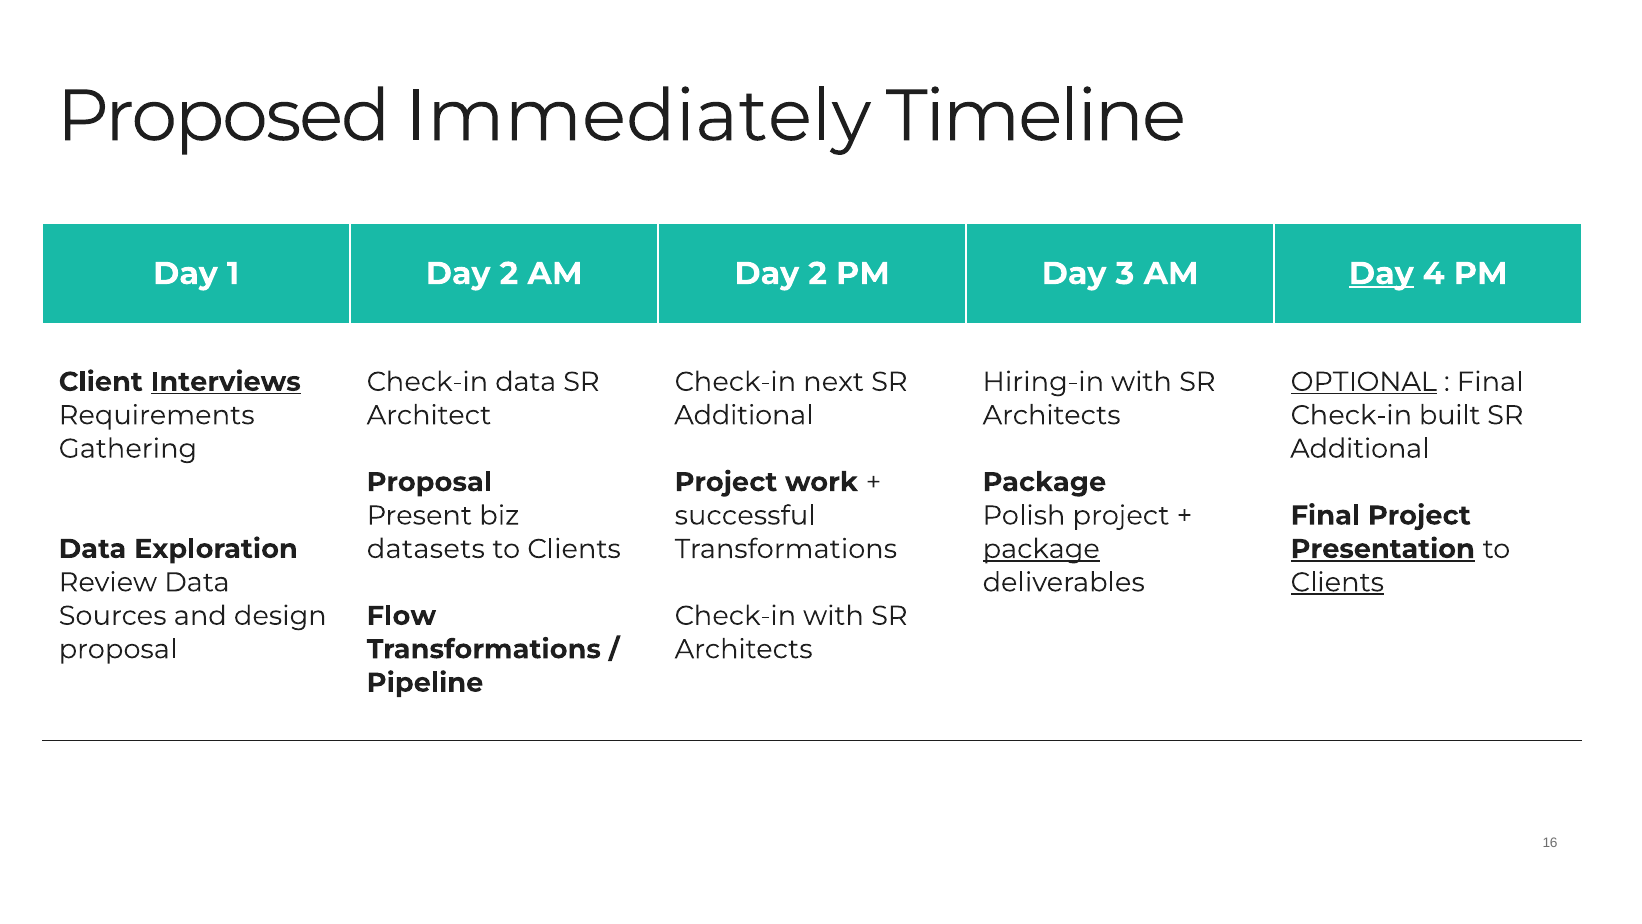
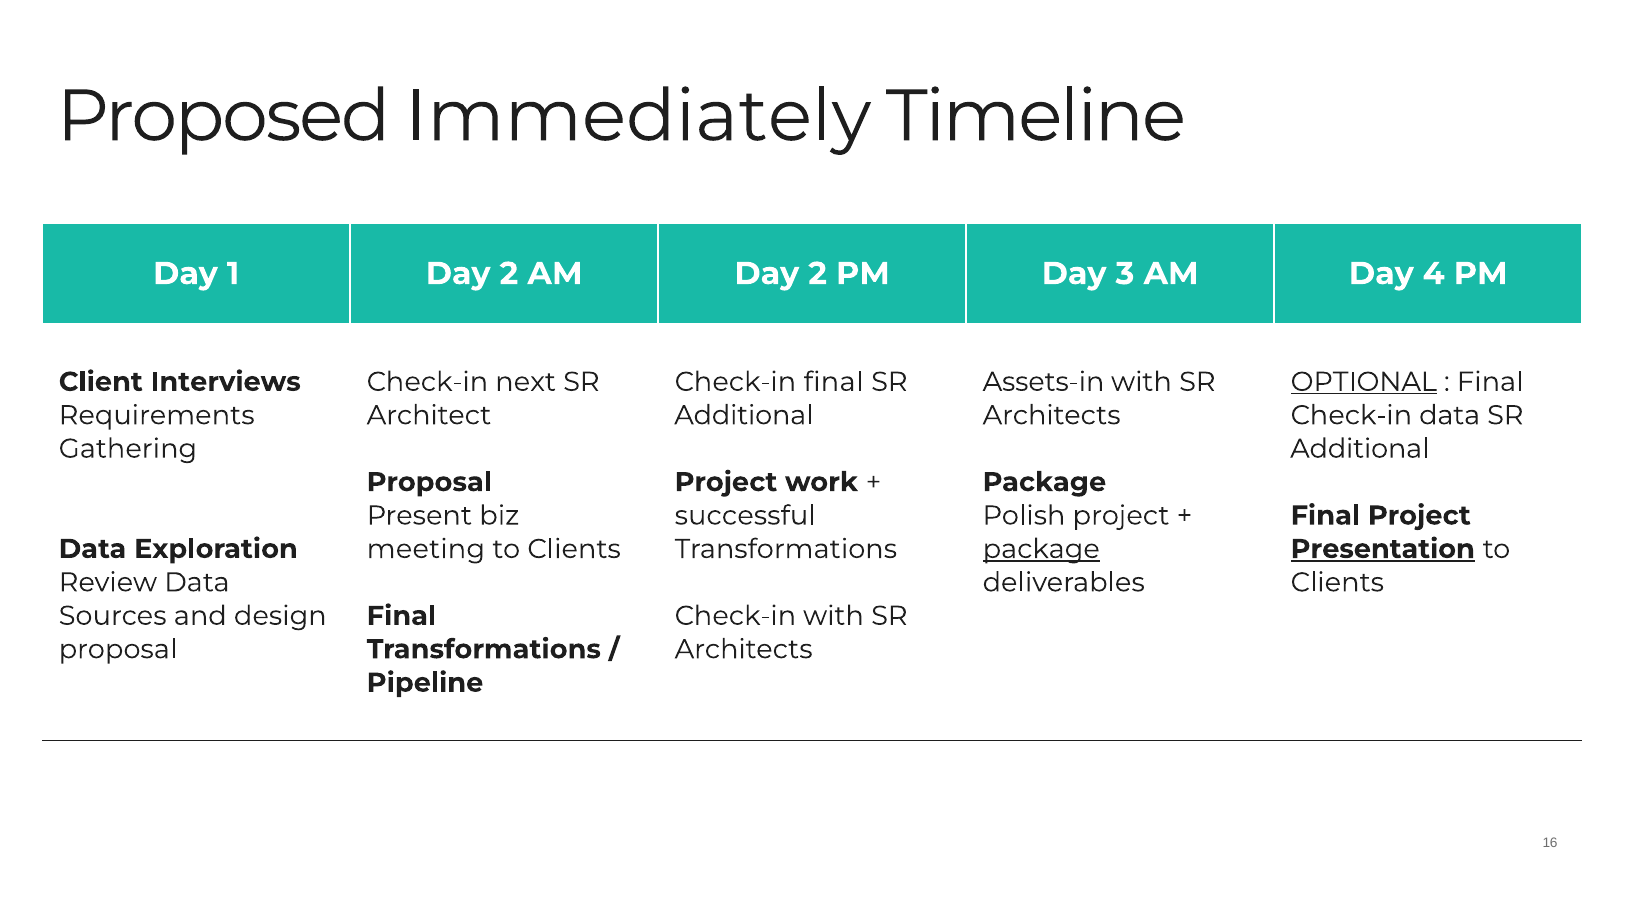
Day at (1381, 274) underline: present -> none
Interviews underline: present -> none
Check-in data: data -> next
Check-in next: next -> final
Hiring-in: Hiring-in -> Assets-in
Check-in built: built -> data
datasets: datasets -> meeting
Clients at (1337, 582) underline: present -> none
Flow at (401, 616): Flow -> Final
